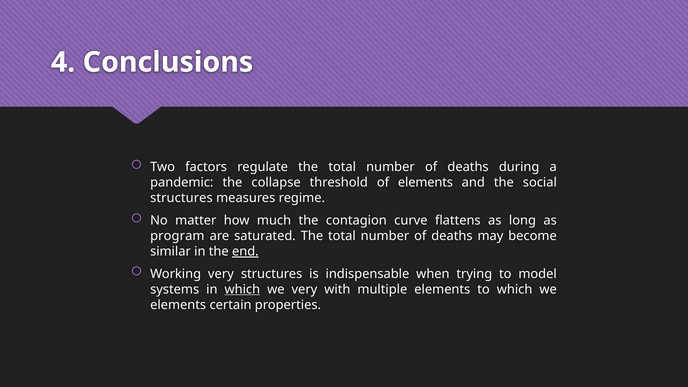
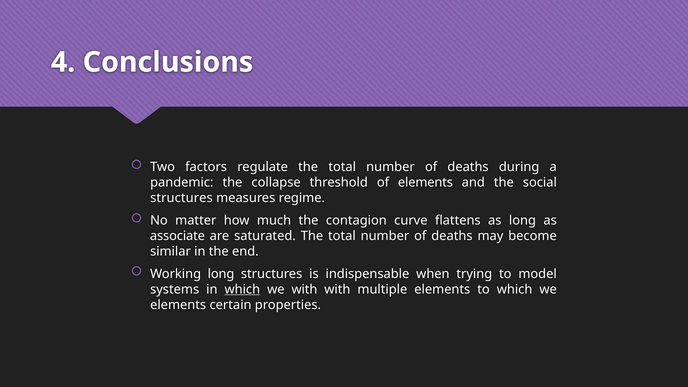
program: program -> associate
end underline: present -> none
Working very: very -> long
we very: very -> with
